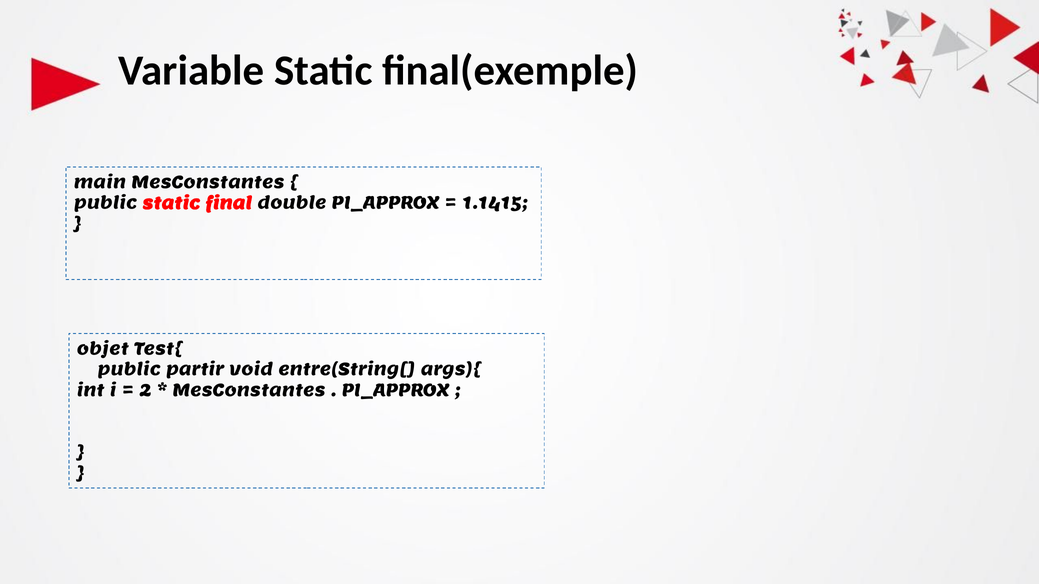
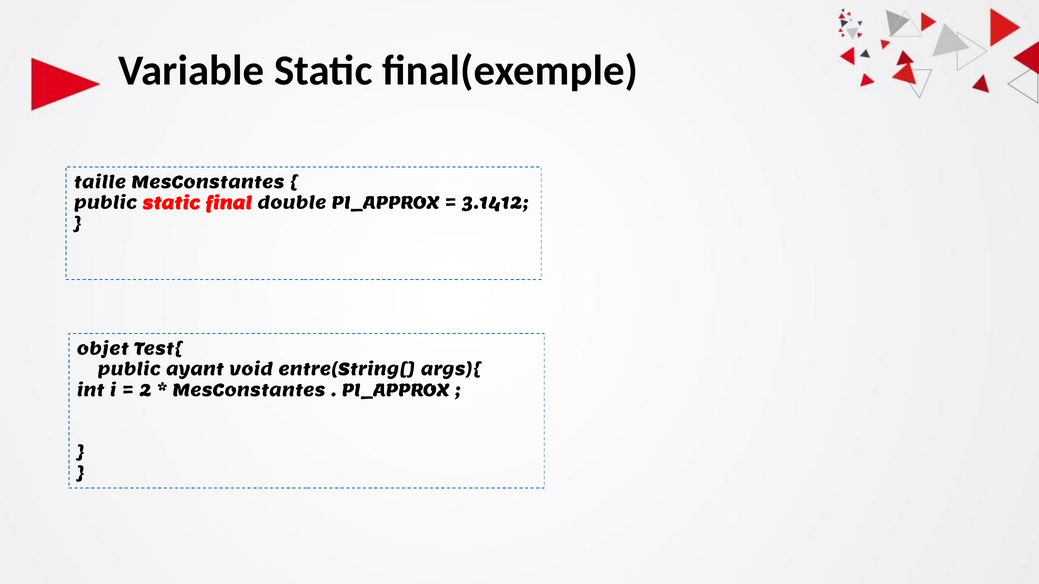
main: main -> taille
1.1415: 1.1415 -> 3.1412
partir: partir -> ayant
